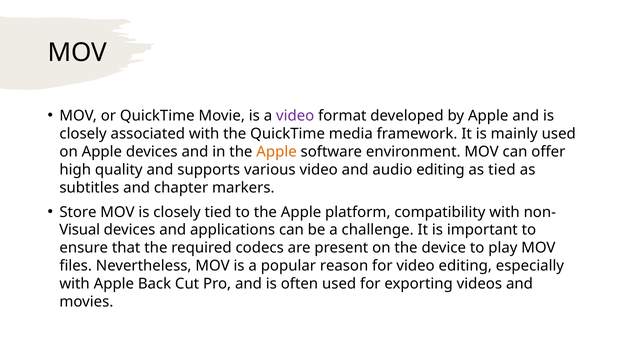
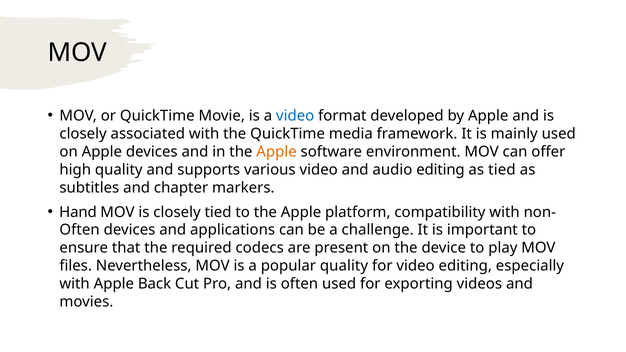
video at (295, 116) colour: purple -> blue
Store: Store -> Hand
Visual at (80, 230): Visual -> Often
popular reason: reason -> quality
